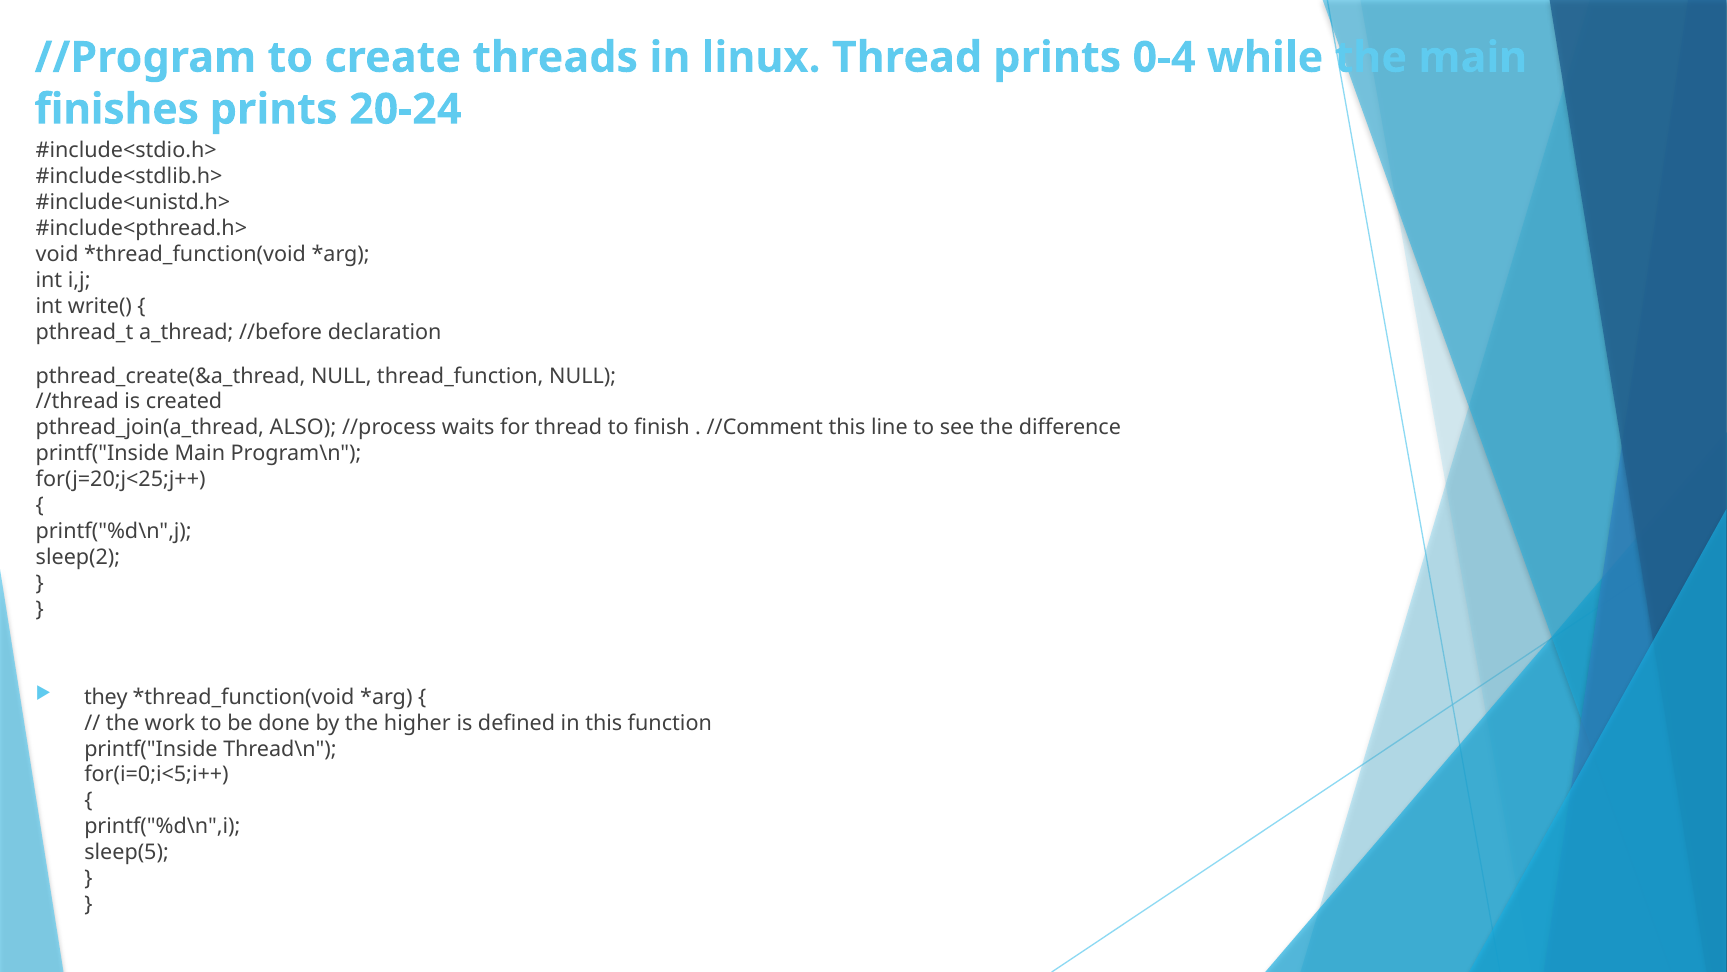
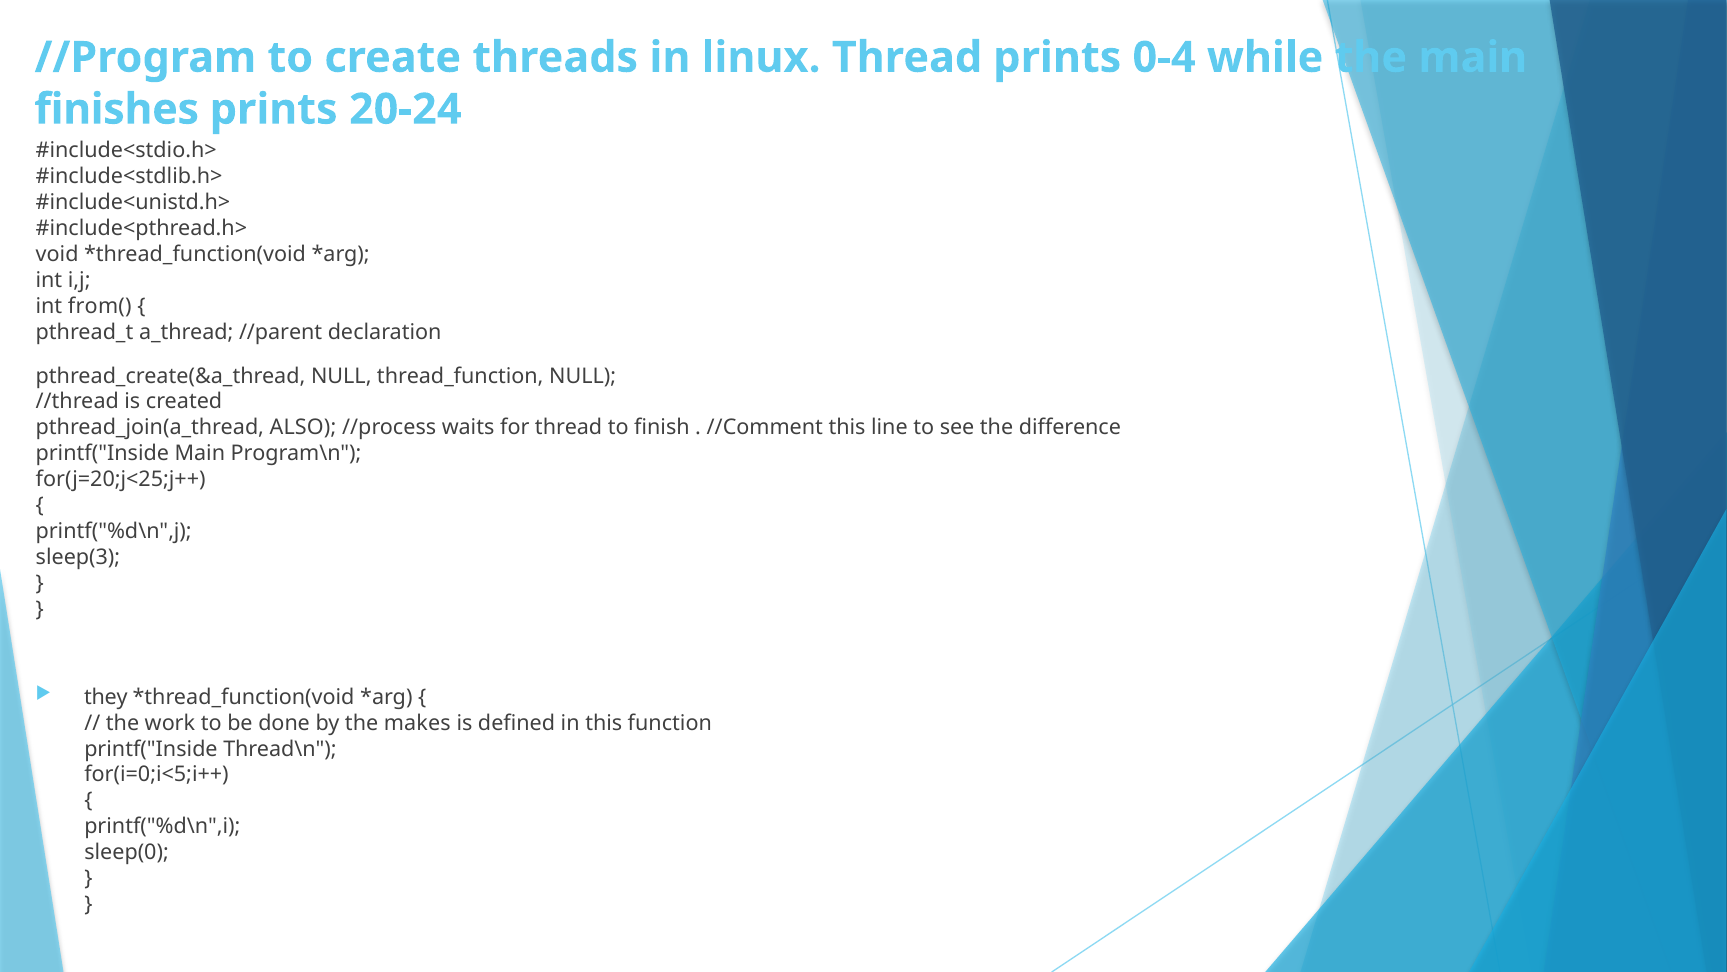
write(: write( -> from(
//before: //before -> //parent
sleep(2: sleep(2 -> sleep(3
higher: higher -> makes
sleep(5: sleep(5 -> sleep(0
